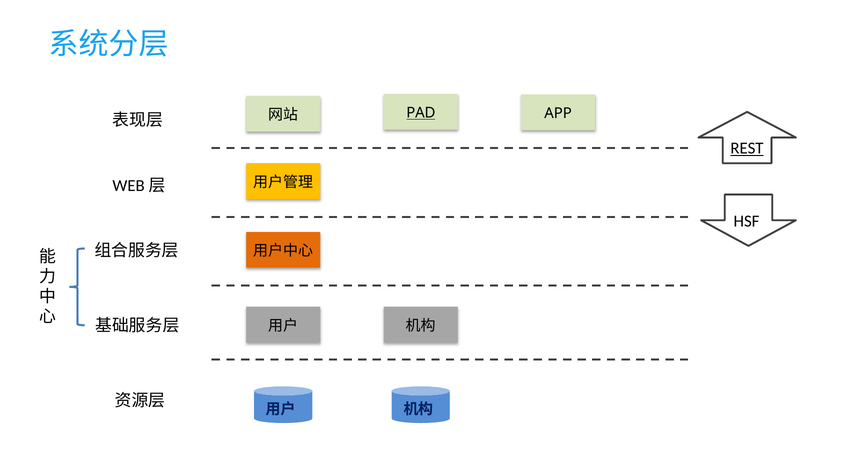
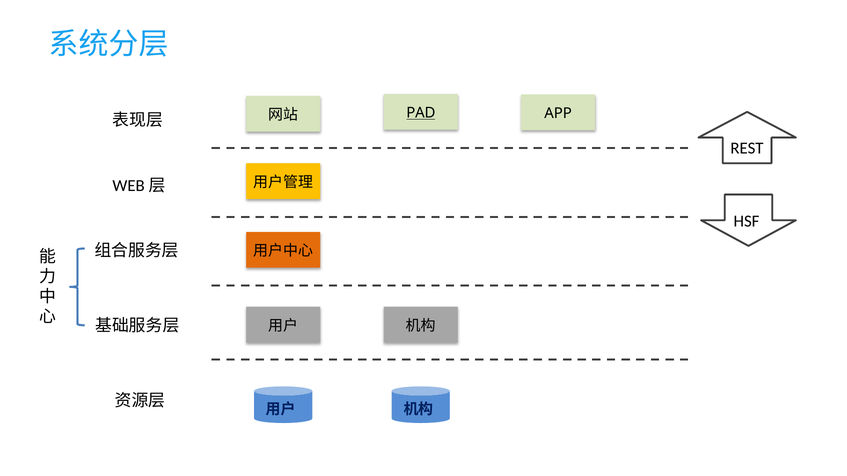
REST underline: present -> none
